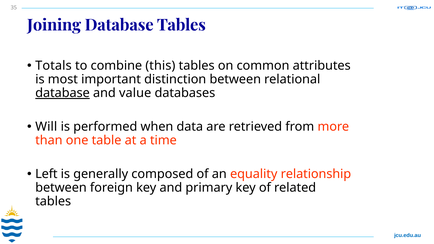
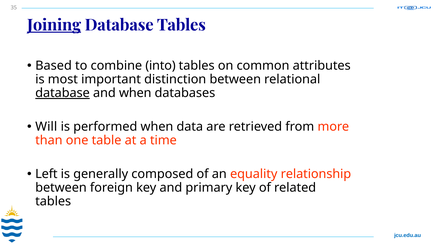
Joining underline: none -> present
Totals: Totals -> Based
this: this -> into
and value: value -> when
